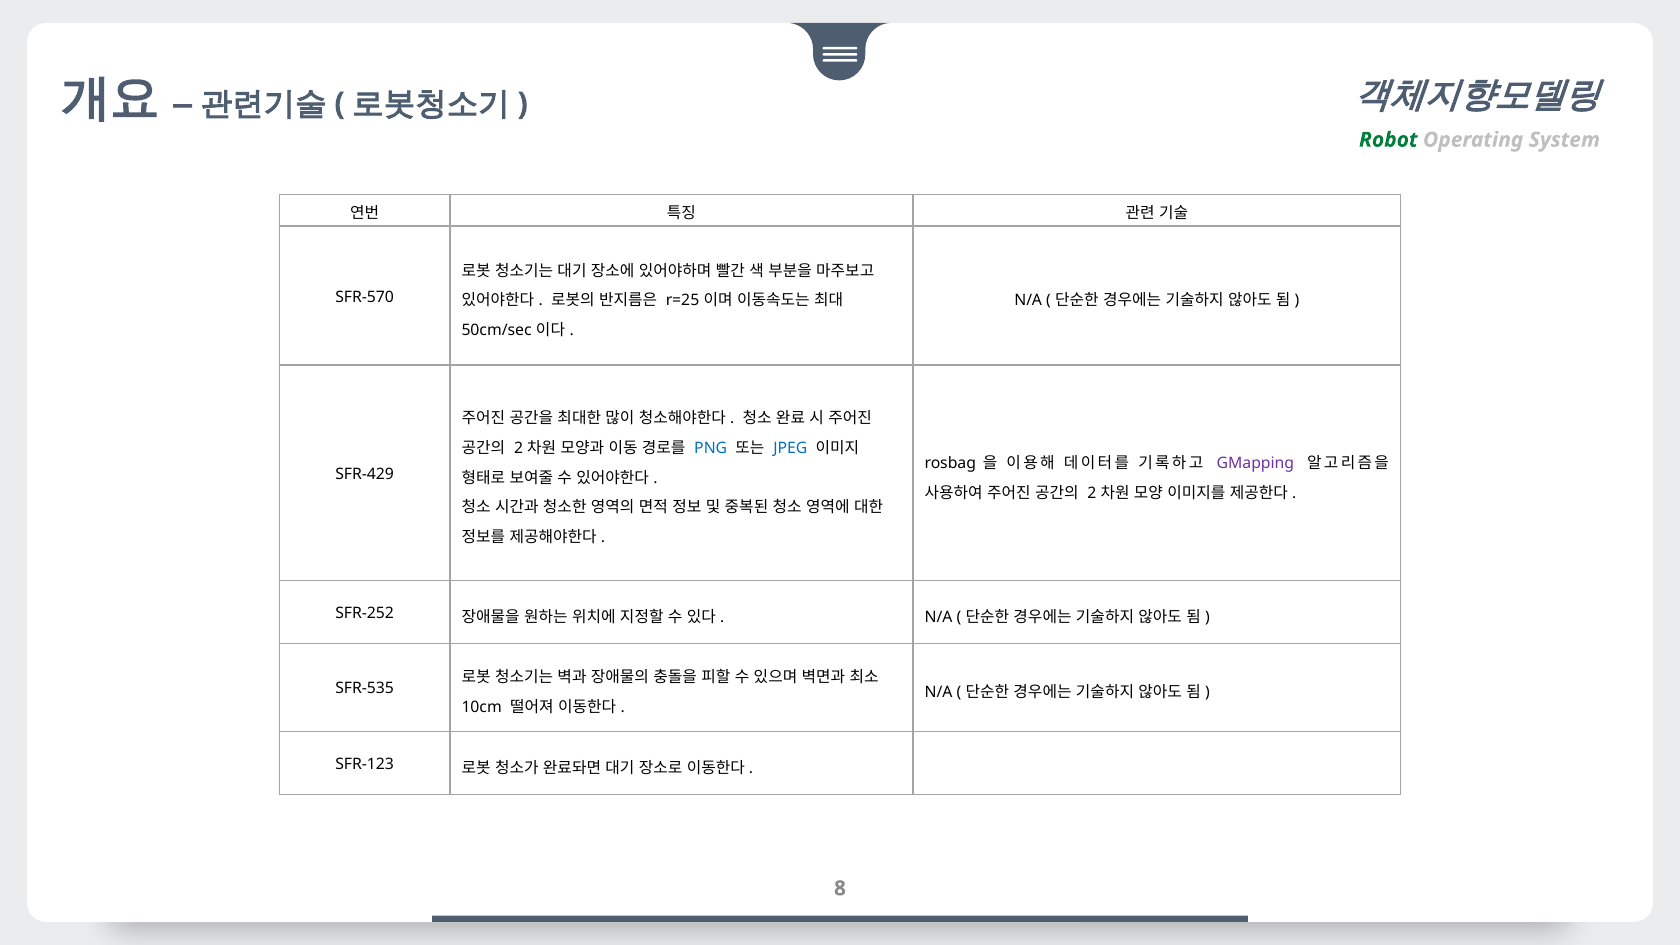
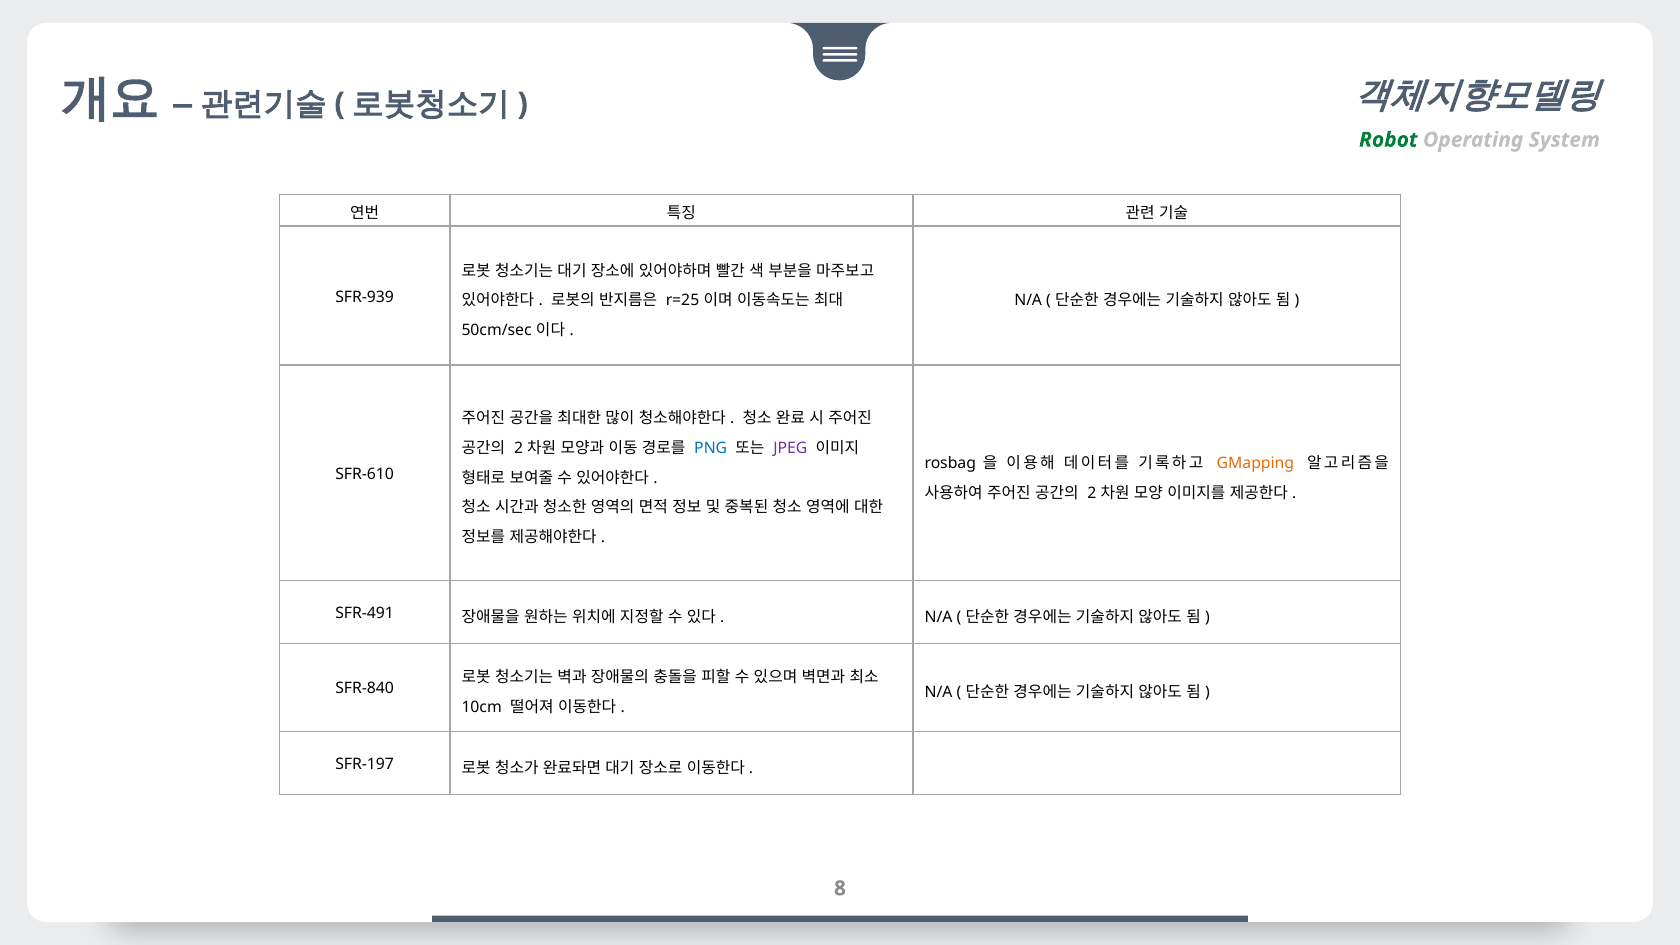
SFR-570: SFR-570 -> SFR-939
JPEG colour: blue -> purple
GMapping colour: purple -> orange
SFR-429: SFR-429 -> SFR-610
SFR-252: SFR-252 -> SFR-491
SFR-535: SFR-535 -> SFR-840
SFR-123: SFR-123 -> SFR-197
